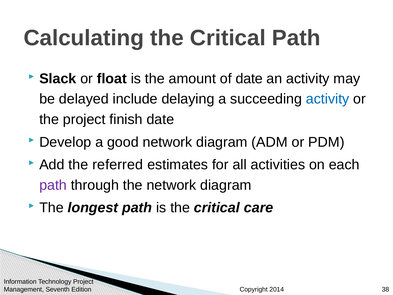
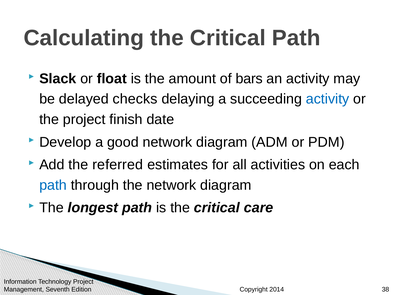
of date: date -> bars
include: include -> checks
path at (53, 185) colour: purple -> blue
